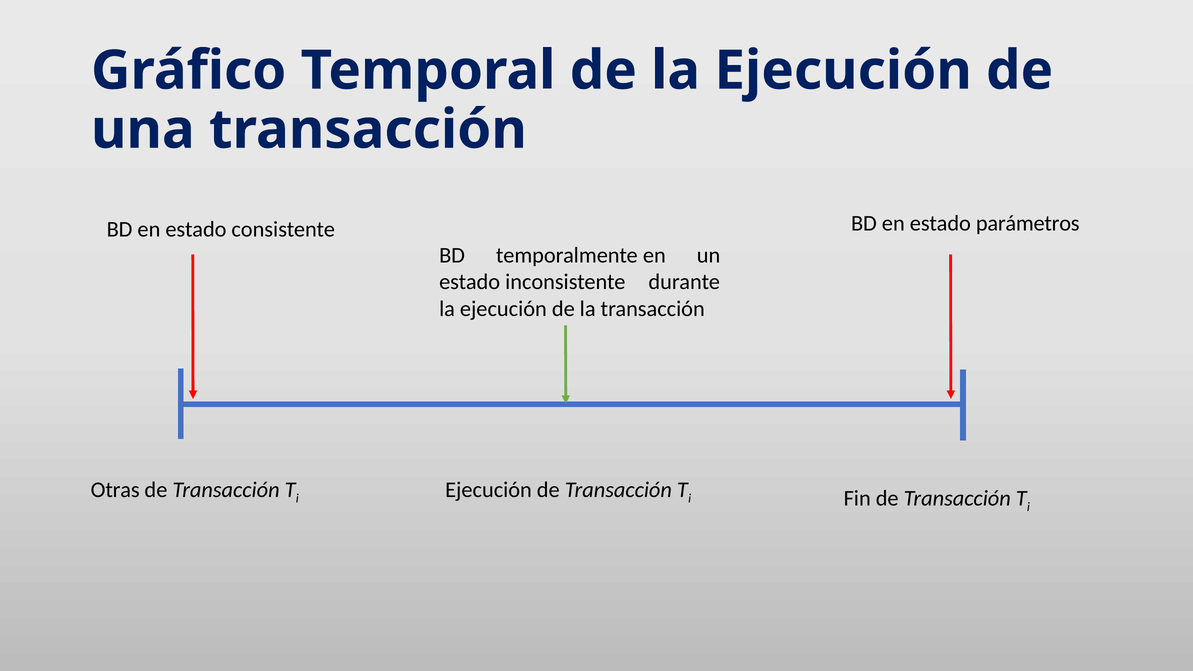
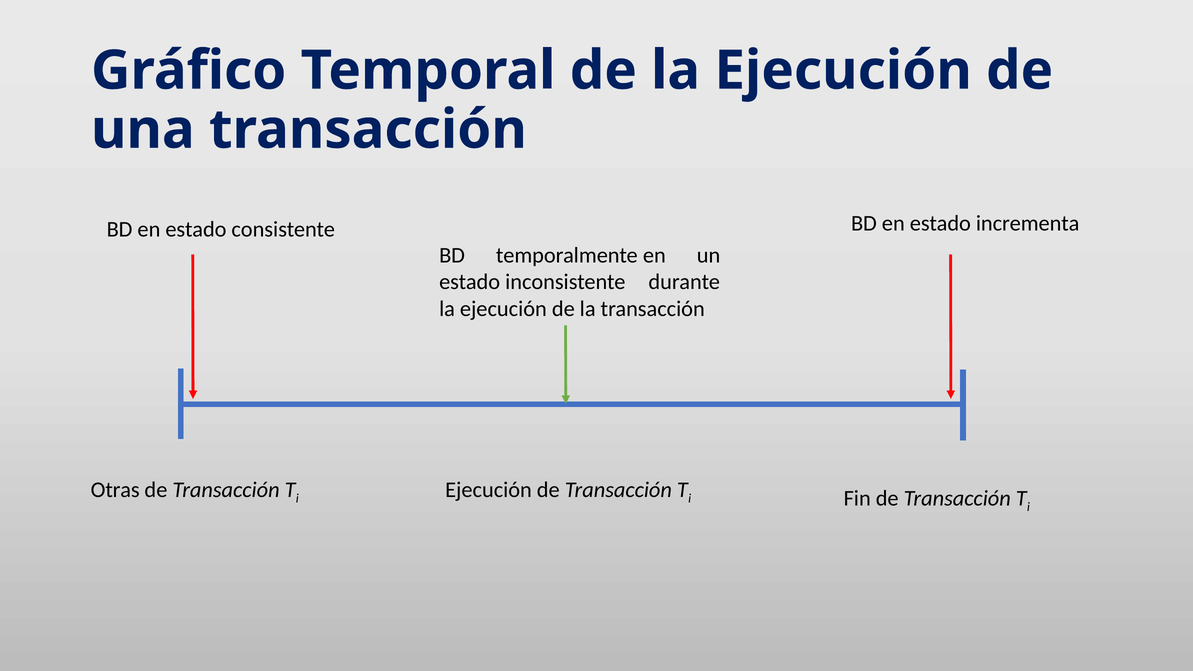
parámetros: parámetros -> incrementa
